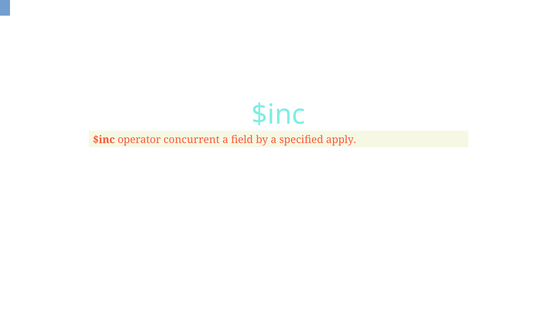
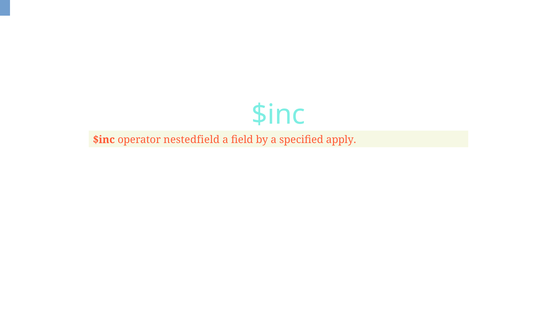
concurrent: concurrent -> nestedfield
